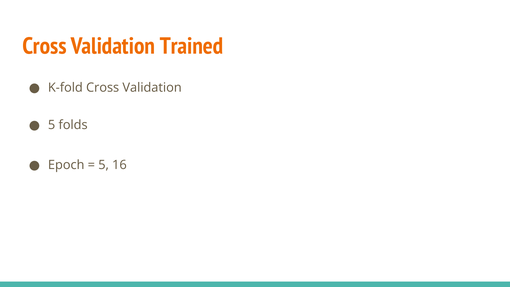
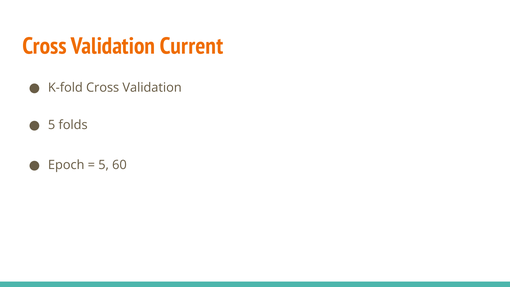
Trained: Trained -> Current
16: 16 -> 60
